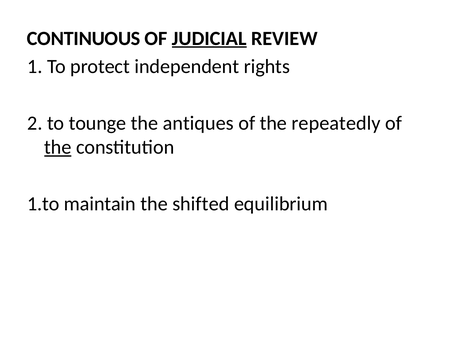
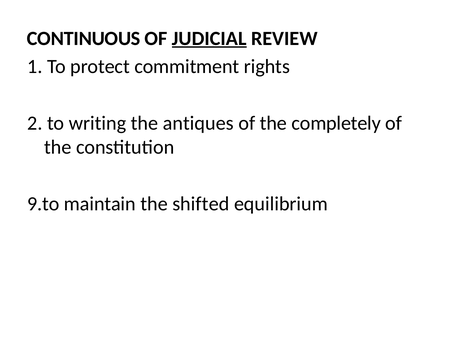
independent: independent -> commitment
tounge: tounge -> writing
repeatedly: repeatedly -> completely
the at (58, 147) underline: present -> none
1.to: 1.to -> 9.to
